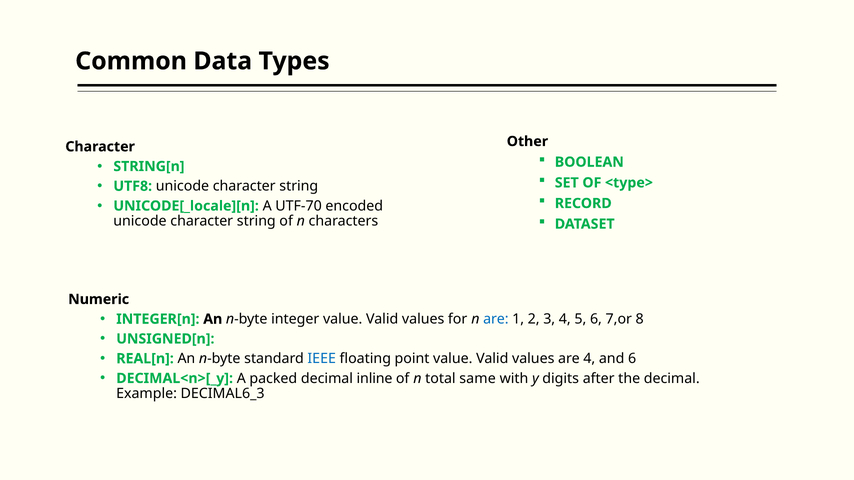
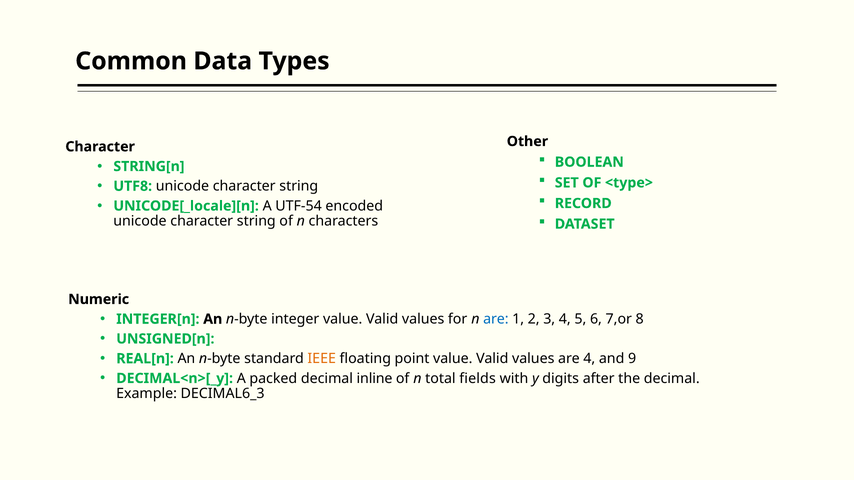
UTF-70: UTF-70 -> UTF-54
IEEE colour: blue -> orange
and 6: 6 -> 9
same: same -> fields
